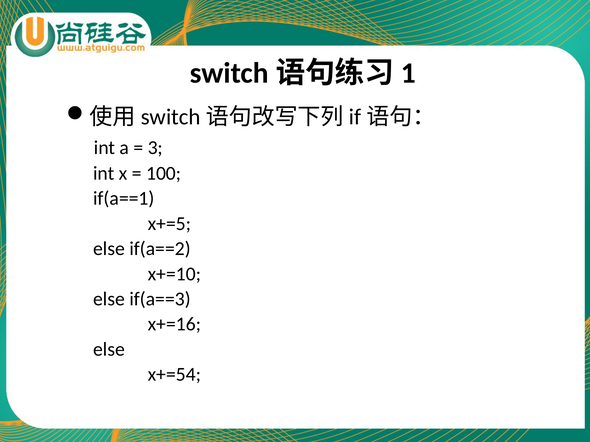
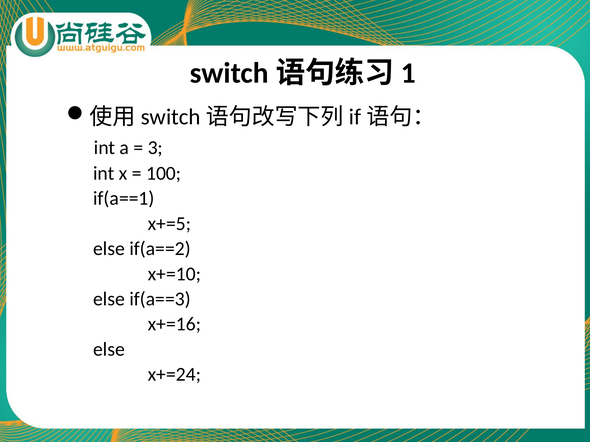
x+=54: x+=54 -> x+=24
